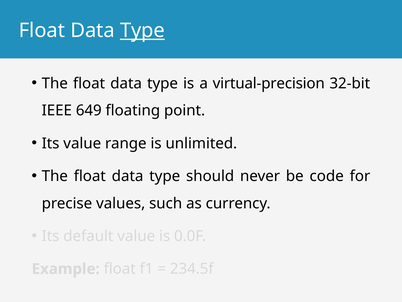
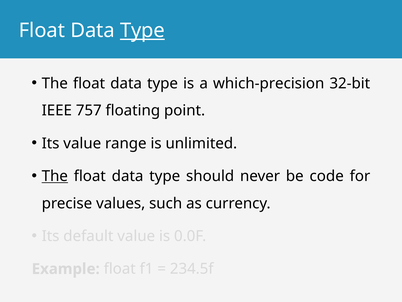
virtual-precision: virtual-precision -> which-precision
649: 649 -> 757
The at (55, 176) underline: none -> present
